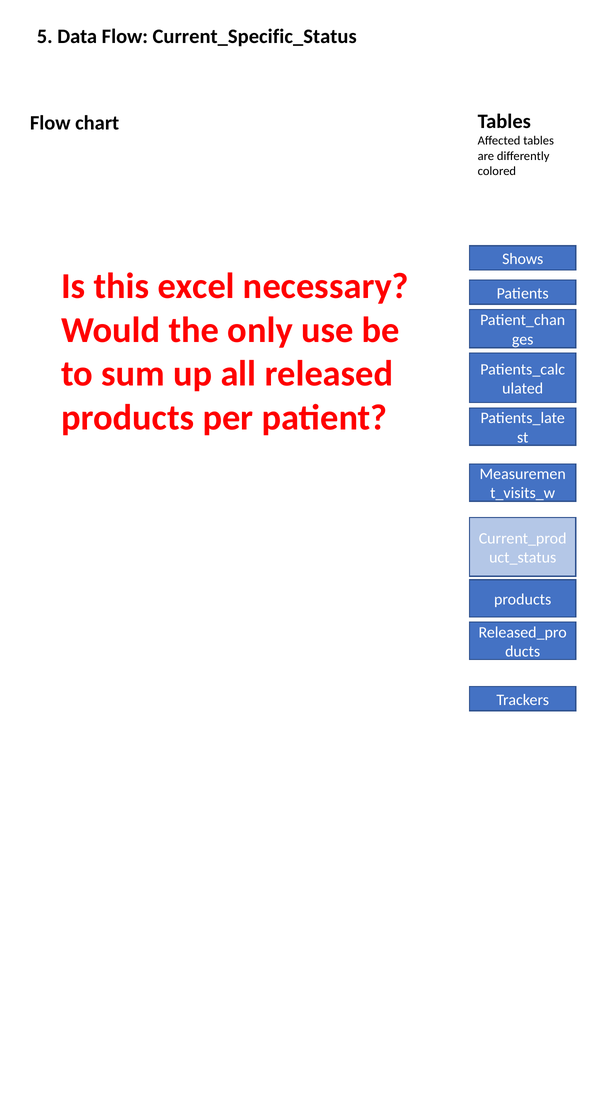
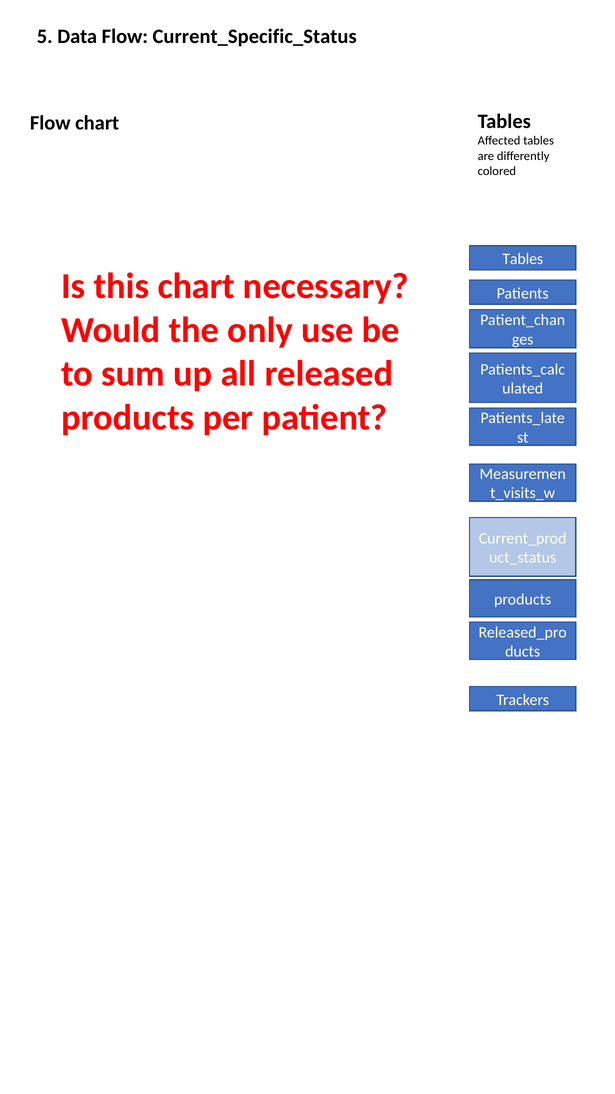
Shows at (523, 259): Shows -> Tables
this excel: excel -> chart
